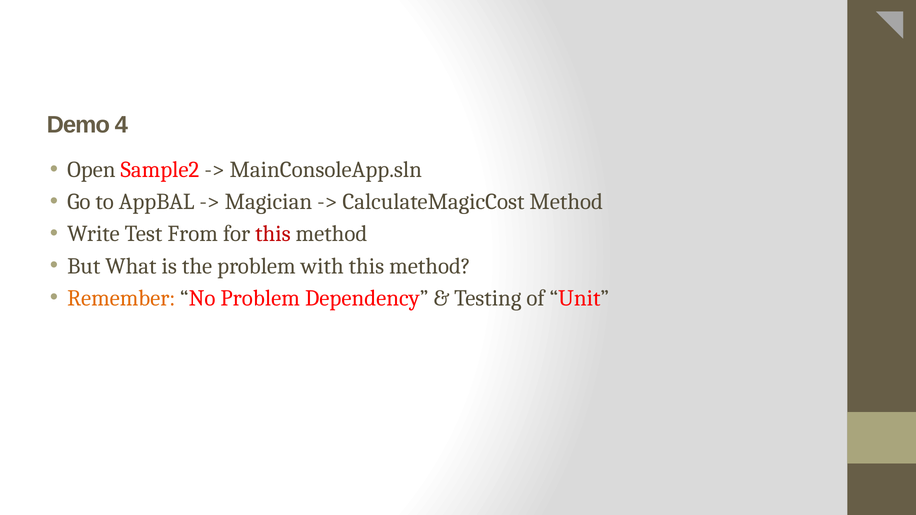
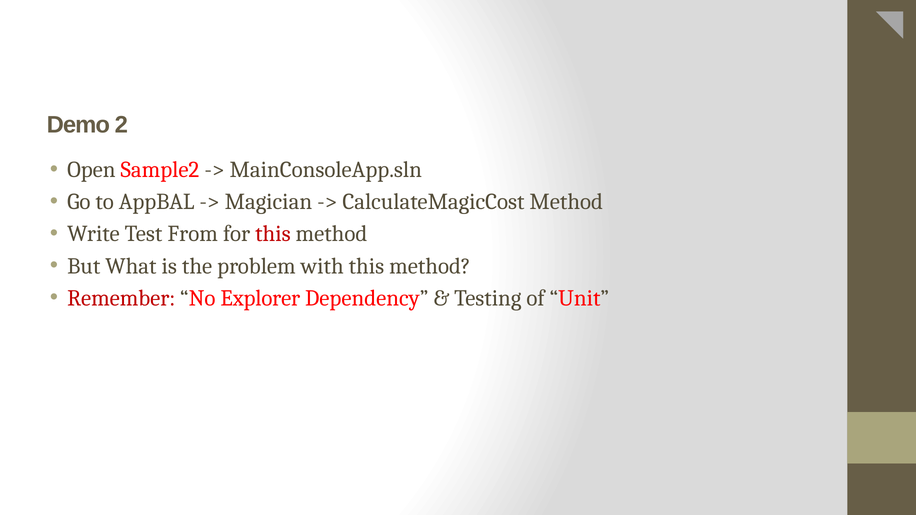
4: 4 -> 2
Remember colour: orange -> red
No Problem: Problem -> Explorer
